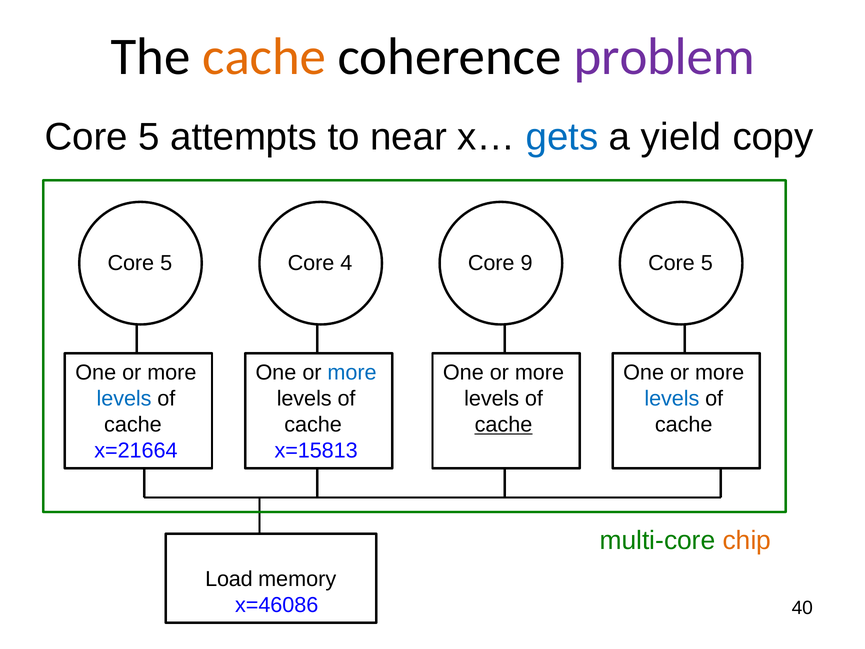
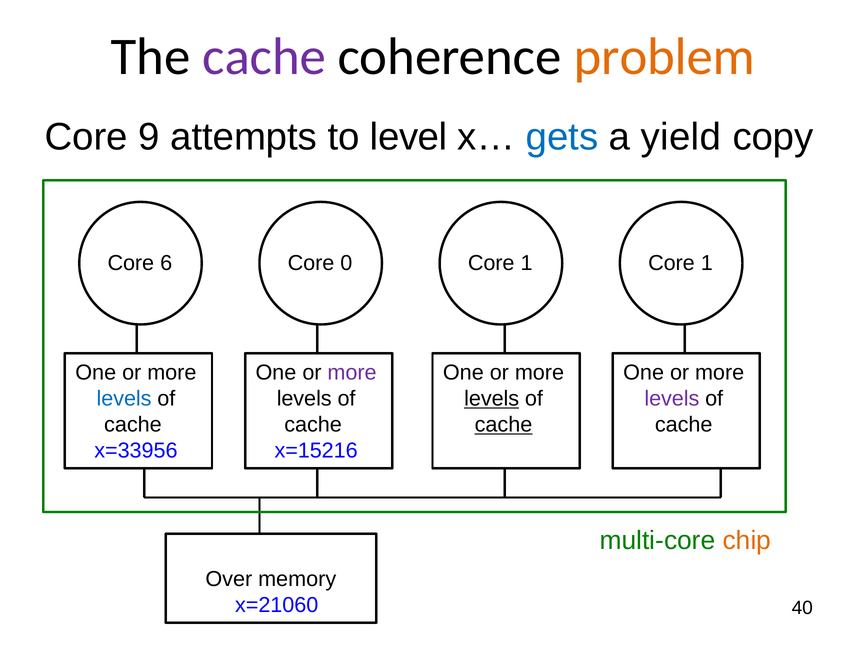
cache at (264, 57) colour: orange -> purple
problem colour: purple -> orange
5 at (149, 137): 5 -> 9
near: near -> level
5 at (166, 263): 5 -> 6
4: 4 -> 0
9 at (527, 263): 9 -> 1
5 at (707, 263): 5 -> 1
more at (352, 373) colour: blue -> purple
levels at (492, 399) underline: none -> present
levels at (672, 399) colour: blue -> purple
x=21664: x=21664 -> x=33956
x=15813: x=15813 -> x=15216
Load: Load -> Over
x=46086: x=46086 -> x=21060
